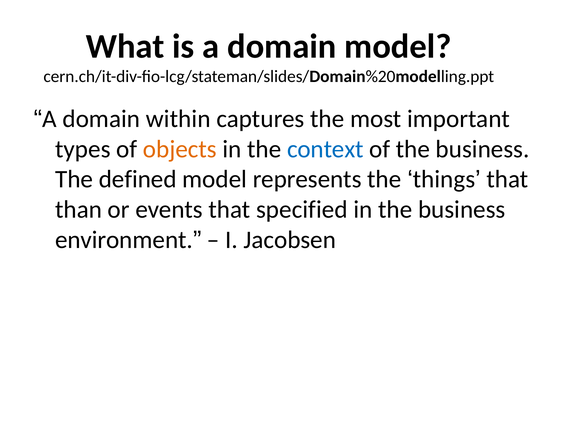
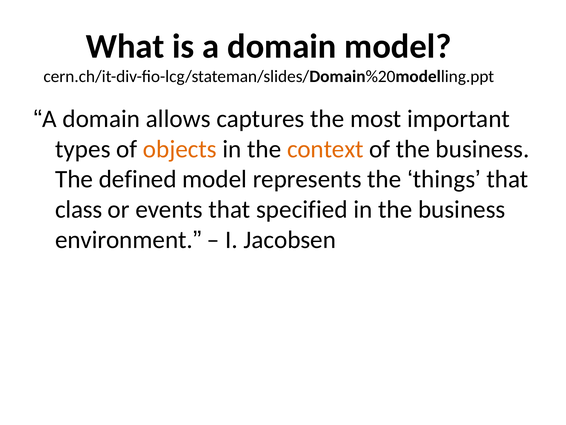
within: within -> allows
context colour: blue -> orange
than: than -> class
